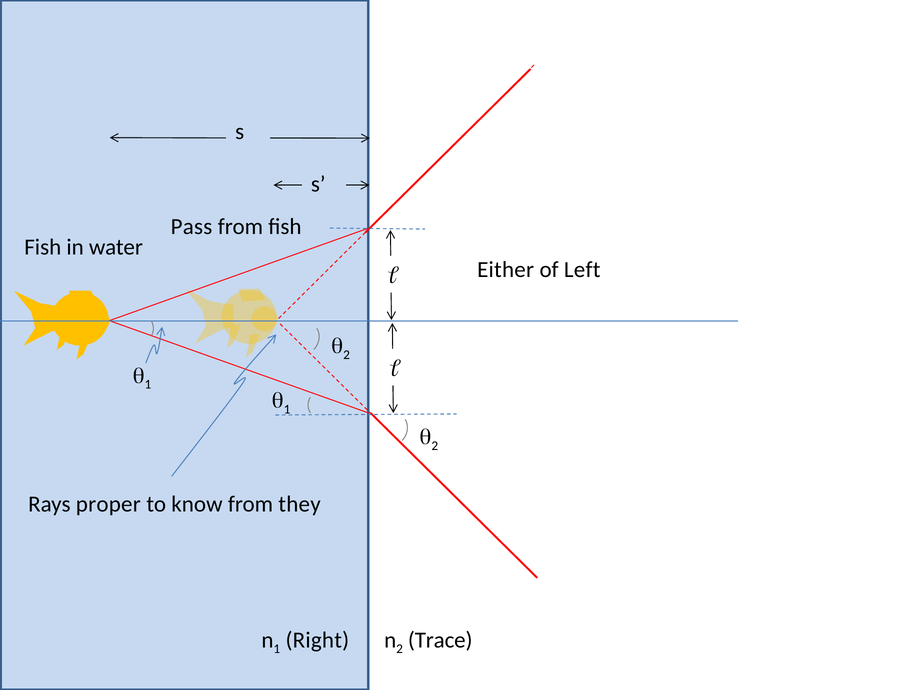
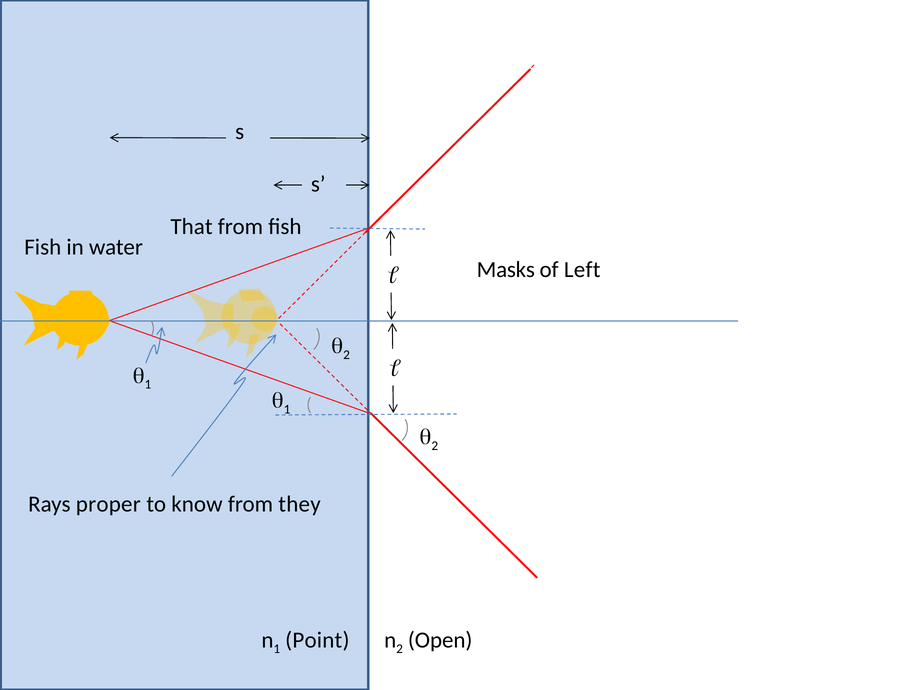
Pass: Pass -> That
Either: Either -> Masks
Right: Right -> Point
Trace: Trace -> Open
